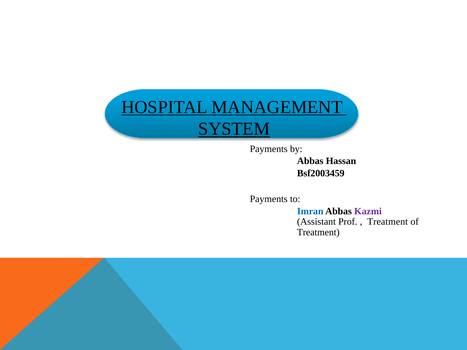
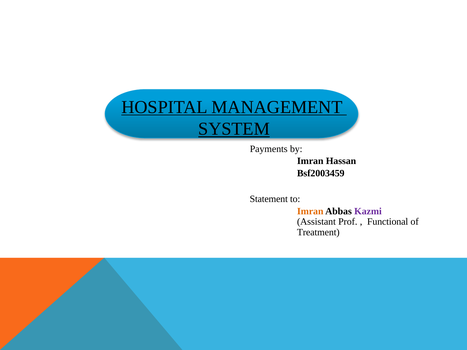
Abbas at (310, 161): Abbas -> Imran
Payments at (269, 199): Payments -> Statement
Imran at (310, 211) colour: blue -> orange
Treatment at (388, 222): Treatment -> Functional
